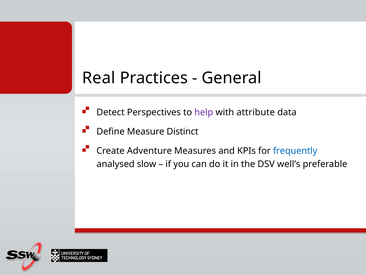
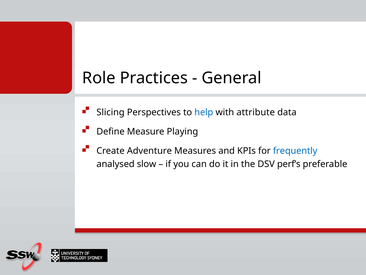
Real: Real -> Role
Detect: Detect -> Slicing
help colour: purple -> blue
Distinct: Distinct -> Playing
well’s: well’s -> perf’s
